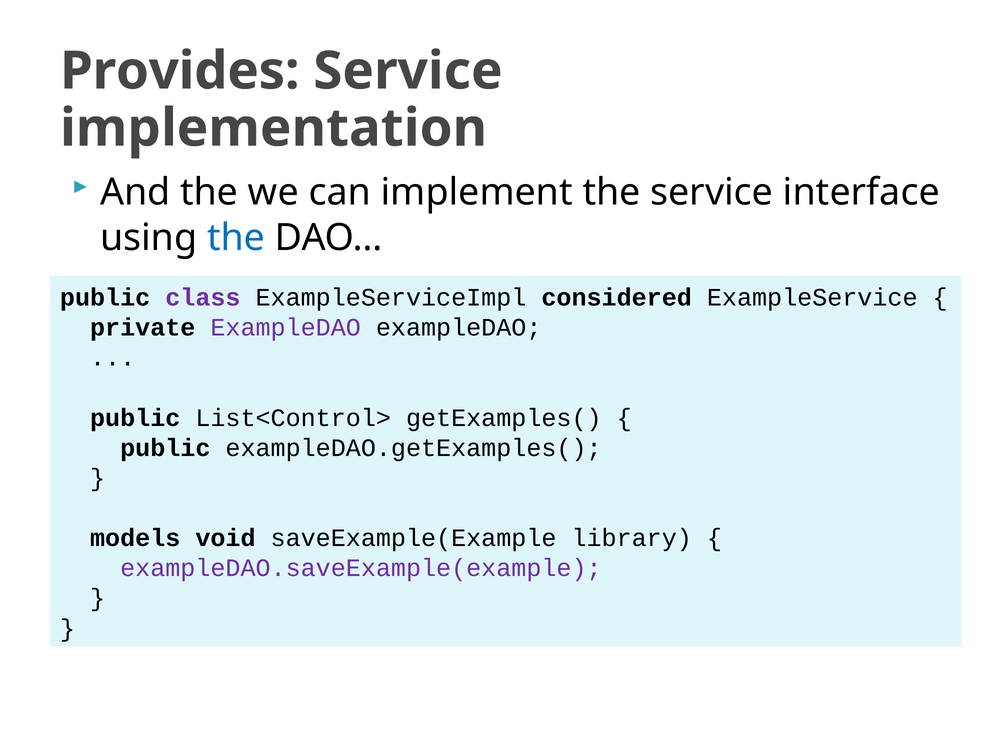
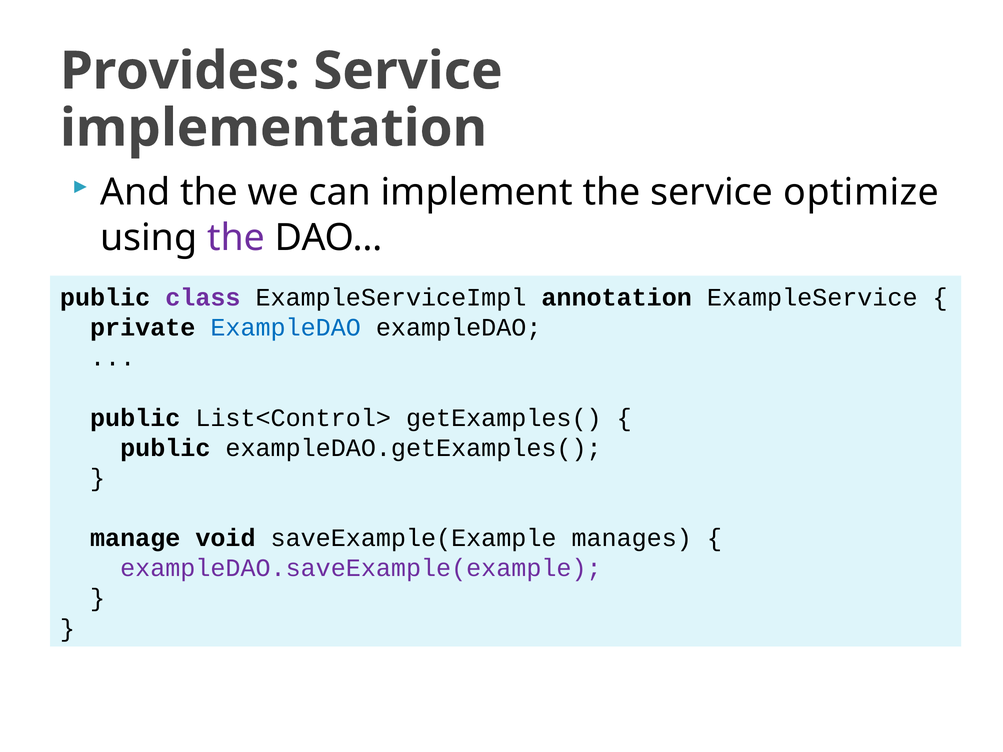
interface: interface -> optimize
the at (236, 238) colour: blue -> purple
considered: considered -> annotation
ExampleDAO at (286, 328) colour: purple -> blue
models: models -> manage
library: library -> manages
